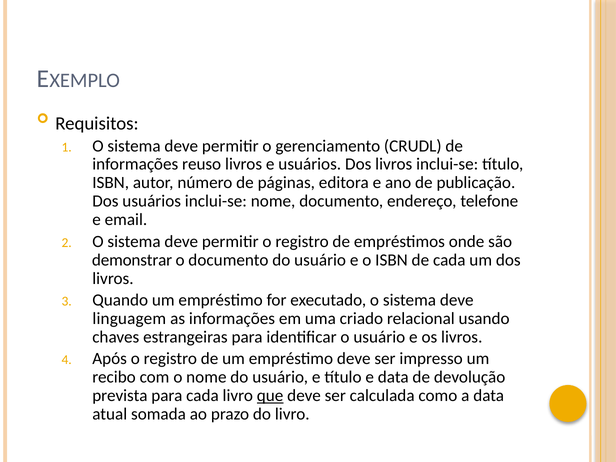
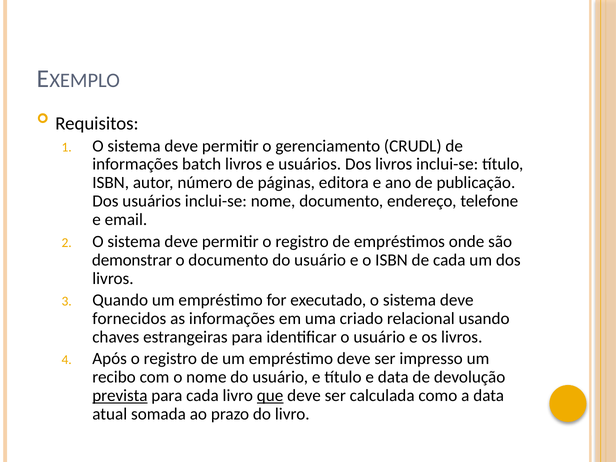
reuso: reuso -> batch
linguagem: linguagem -> fornecidos
prevista underline: none -> present
